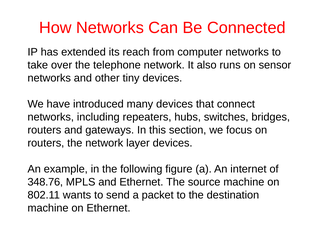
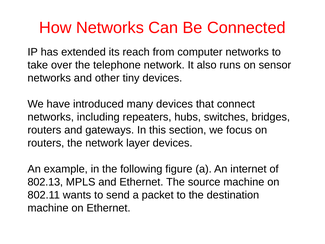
348.76: 348.76 -> 802.13
